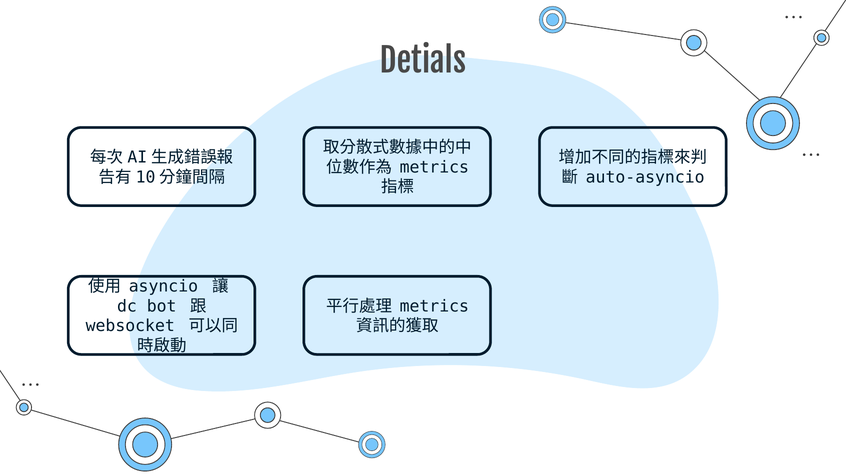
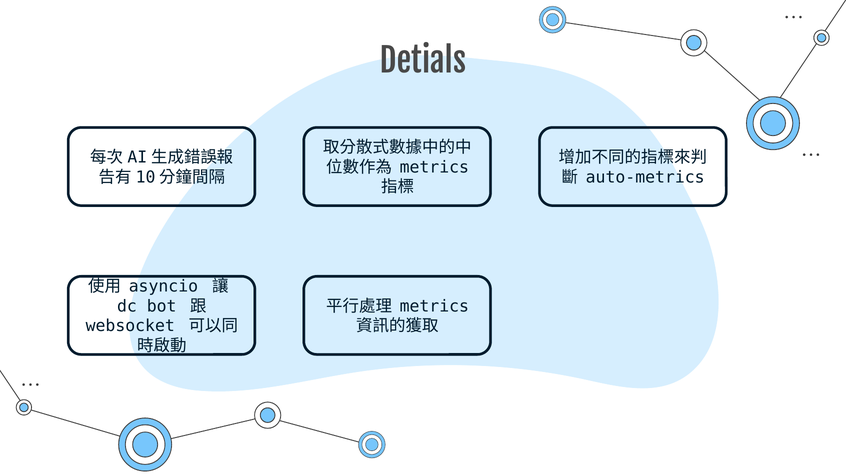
auto-asyncio: auto-asyncio -> auto-metrics
